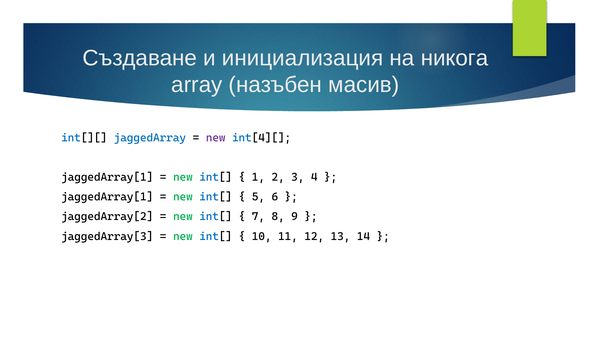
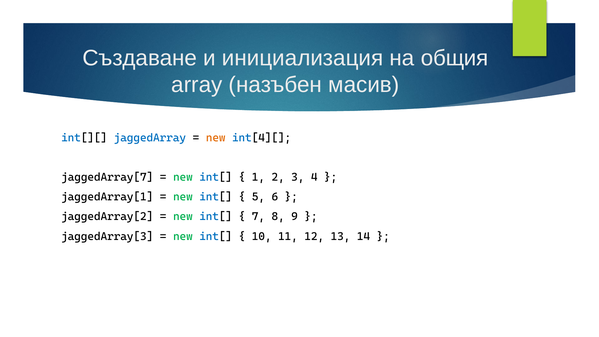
никога: никога -> общия
new at (216, 138) colour: purple -> orange
jaggedArray[1 at (107, 177): jaggedArray[1 -> jaggedArray[7
